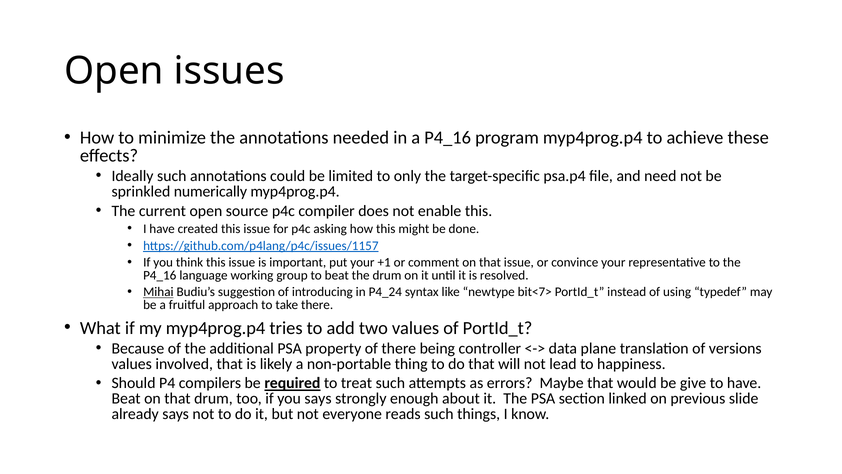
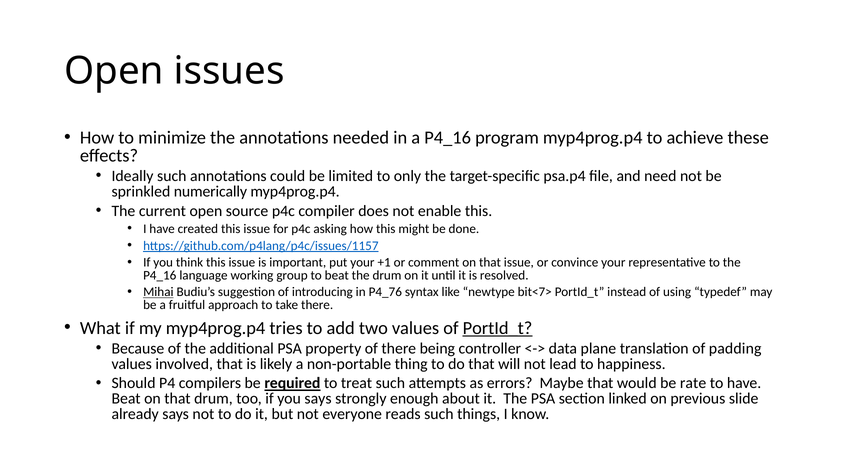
P4_24: P4_24 -> P4_76
PortId_t at (498, 328) underline: none -> present
versions: versions -> padding
give: give -> rate
